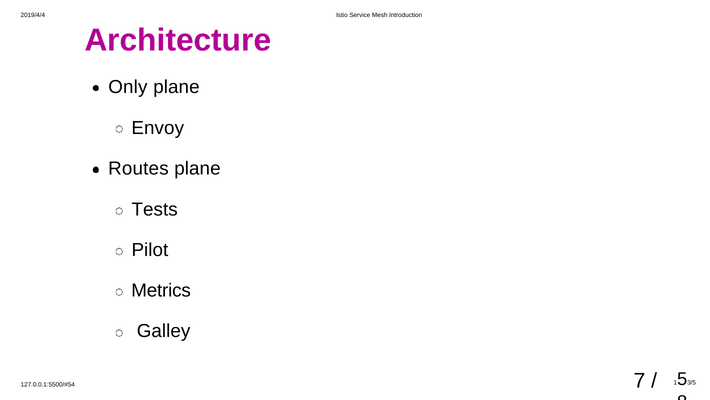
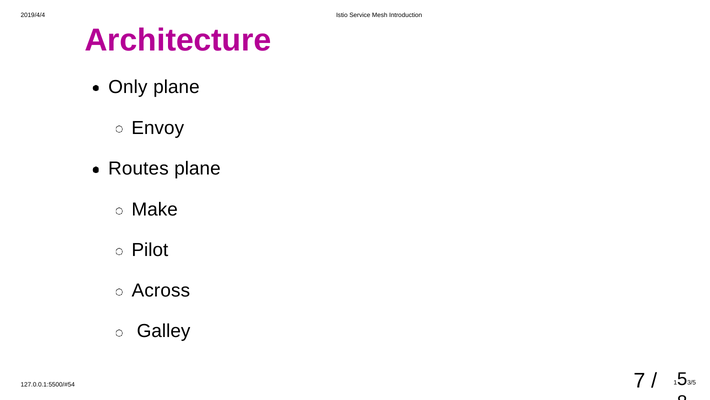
Tests: Tests -> Make
Metrics: Metrics -> Across
